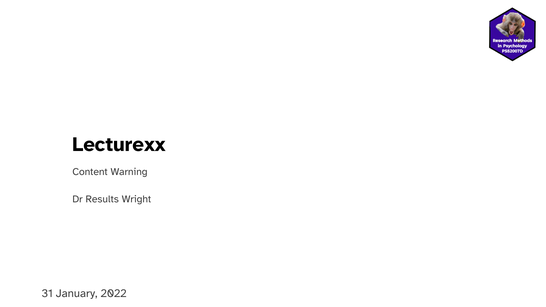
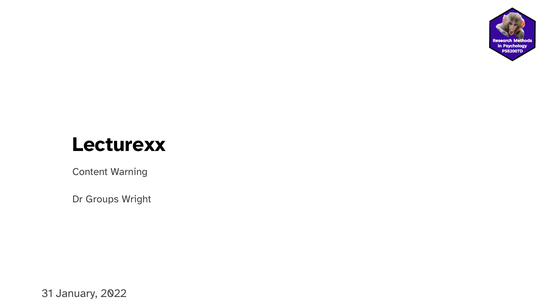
Results: Results -> Groups
